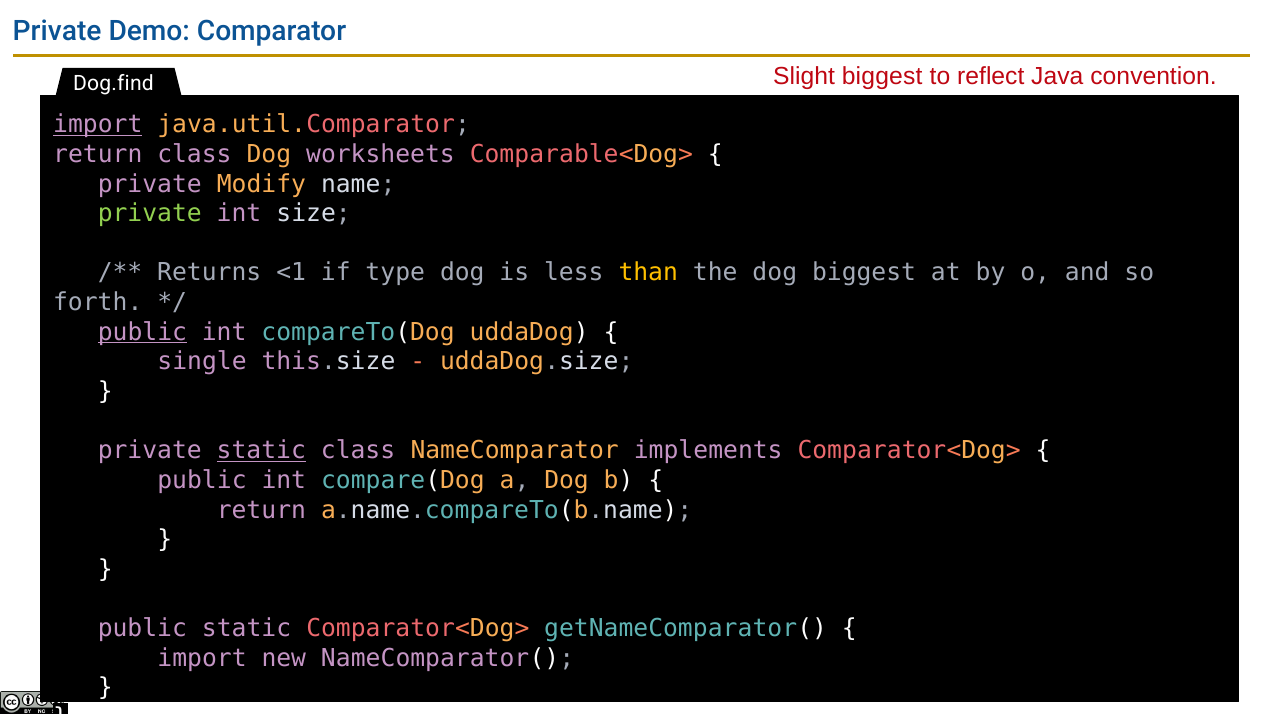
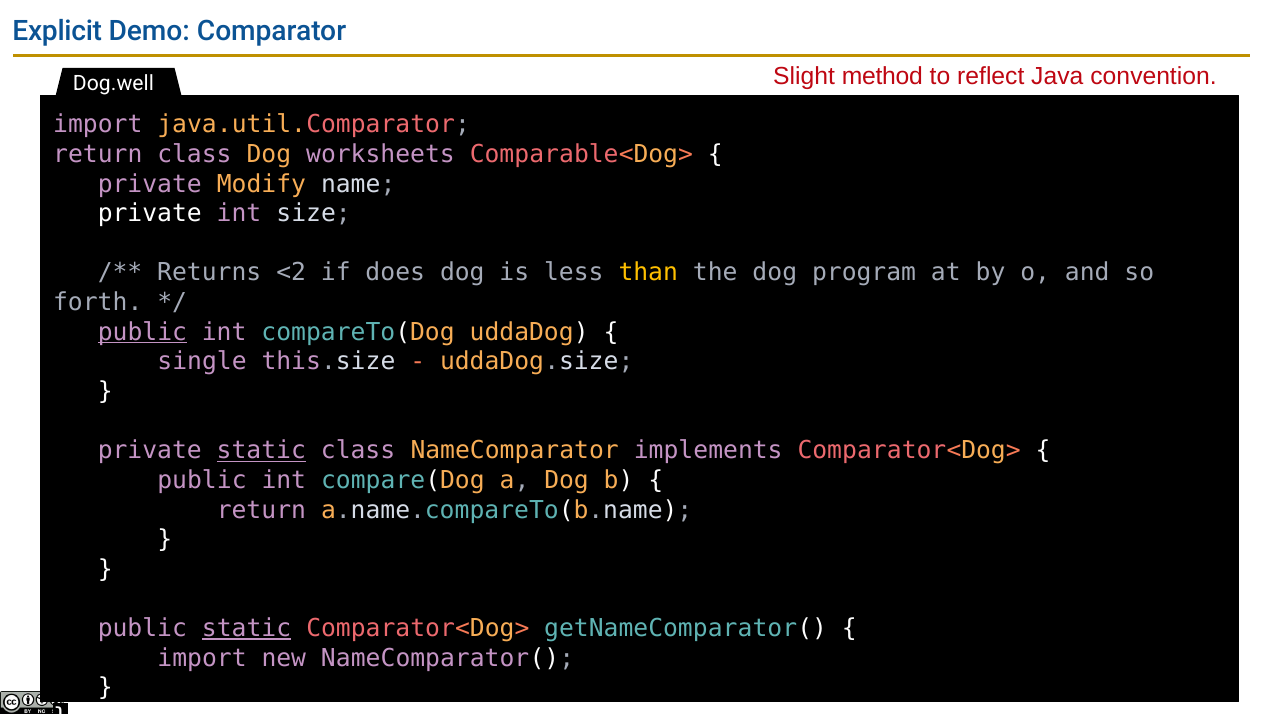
Private at (57, 32): Private -> Explicit
Dog.find: Dog.find -> Dog.well
Slight biggest: biggest -> method
import at (98, 125) underline: present -> none
private at (150, 214) colour: light green -> white
<1: <1 -> <2
type: type -> does
dog biggest: biggest -> program
static at (247, 628) underline: none -> present
